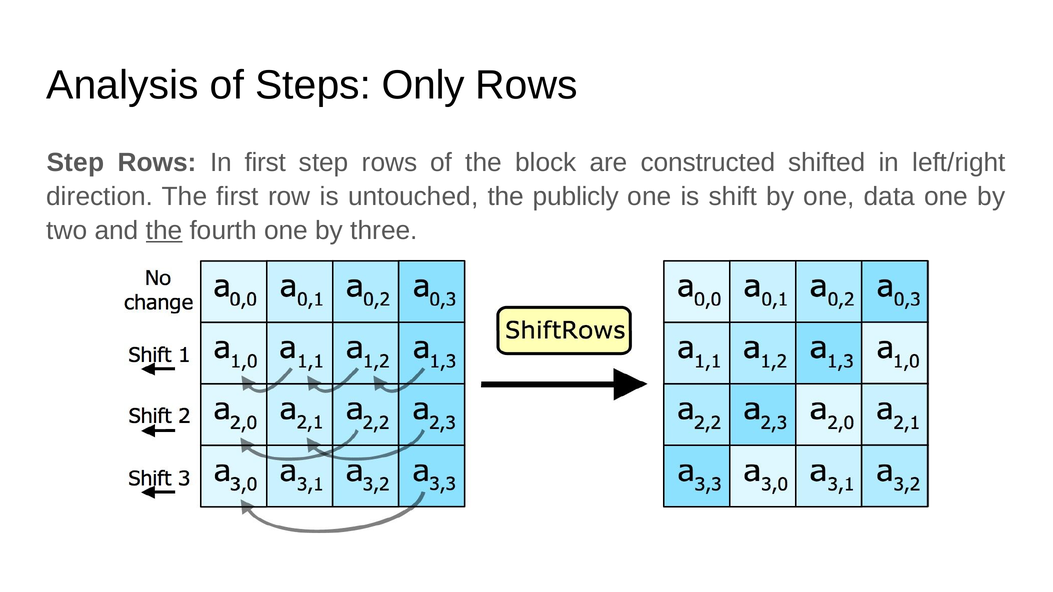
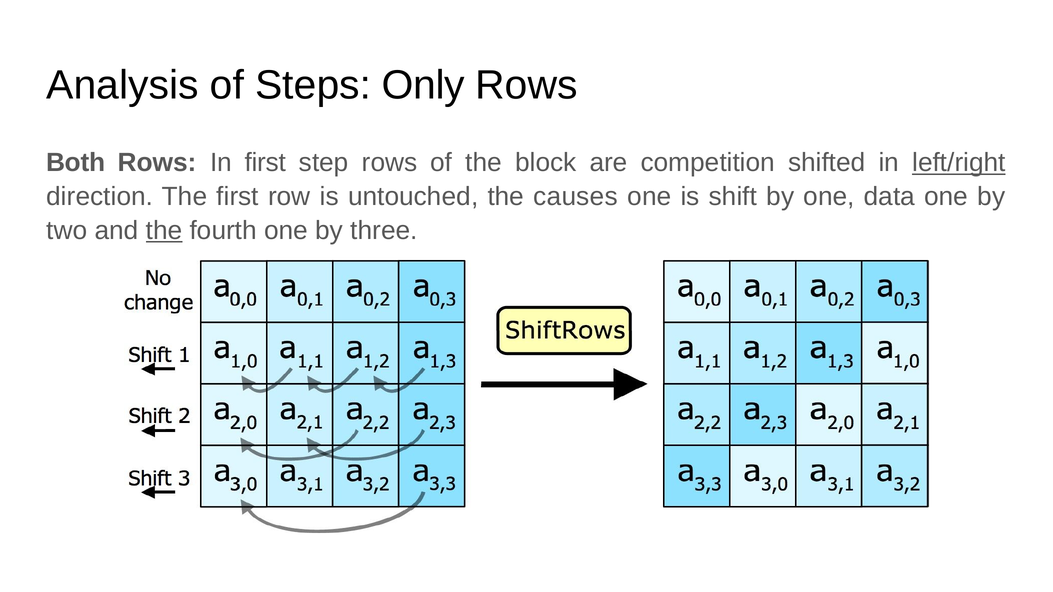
Step at (75, 163): Step -> Both
constructed: constructed -> competition
left/right underline: none -> present
publicly: publicly -> causes
